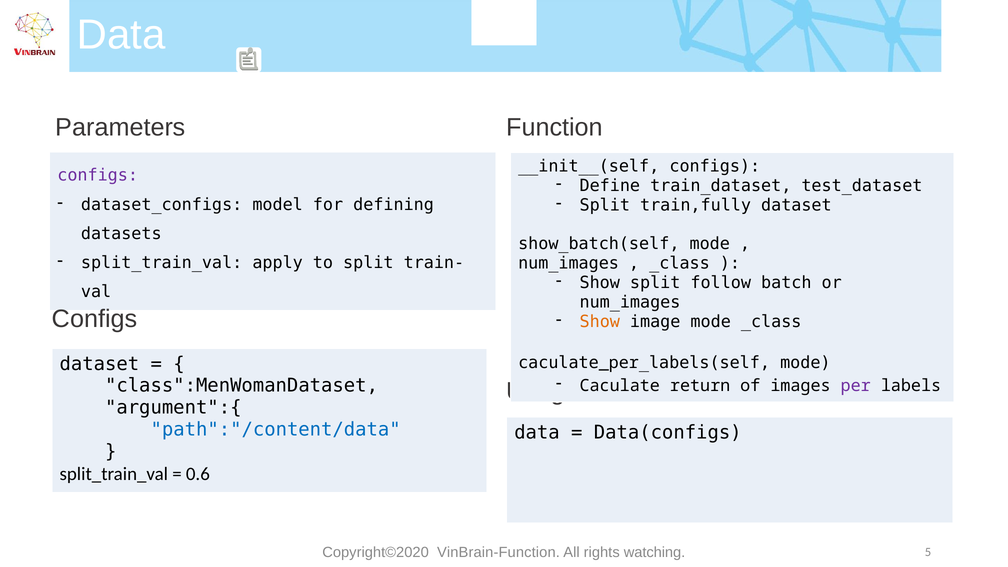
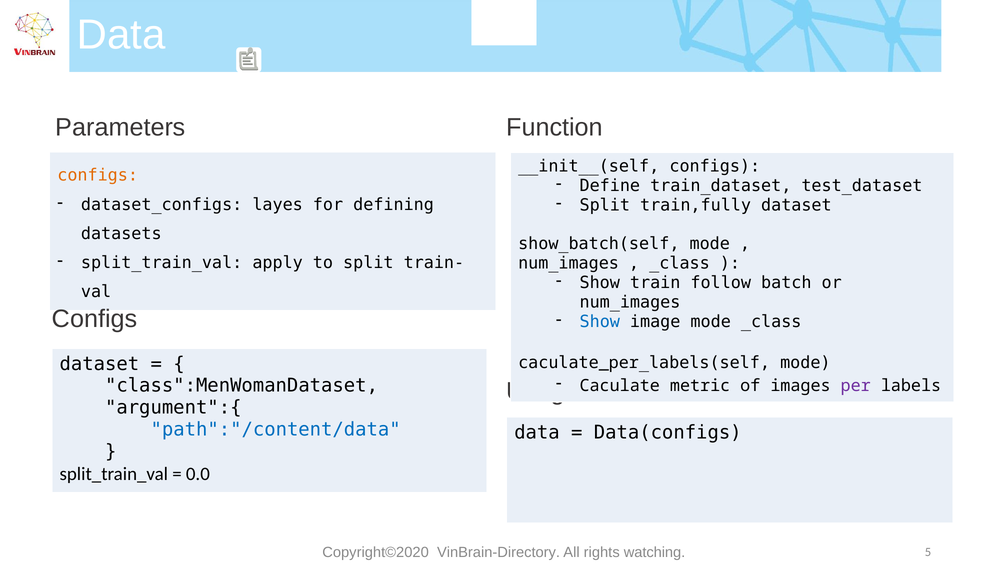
configs at (98, 175) colour: purple -> orange
model: model -> layes
Show split: split -> train
Show at (600, 322) colour: orange -> blue
return: return -> metric
0.6: 0.6 -> 0.0
VinBrain-Function: VinBrain-Function -> VinBrain-Directory
